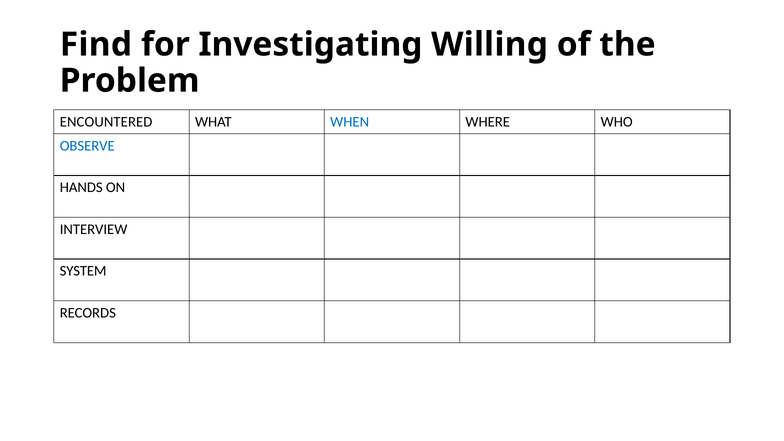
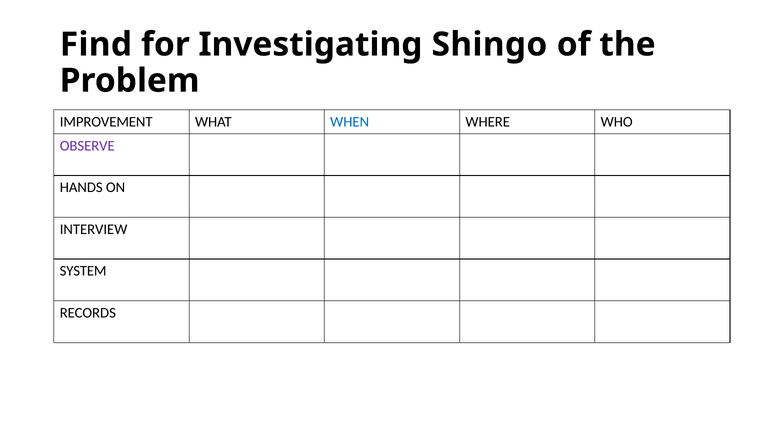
Willing: Willing -> Shingo
ENCOUNTERED: ENCOUNTERED -> IMPROVEMENT
OBSERVE colour: blue -> purple
